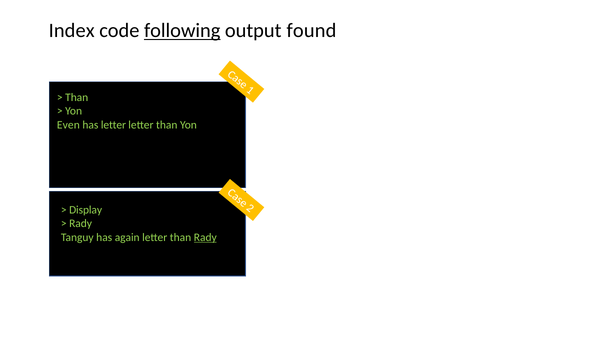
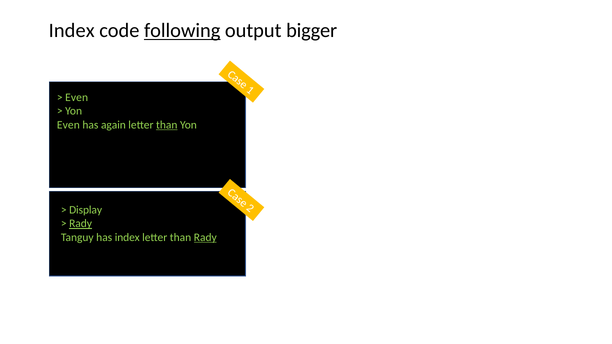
found: found -> bigger
Than at (77, 97): Than -> Even
has letter: letter -> again
than at (167, 125) underline: none -> present
Rady at (81, 224) underline: none -> present
has again: again -> index
